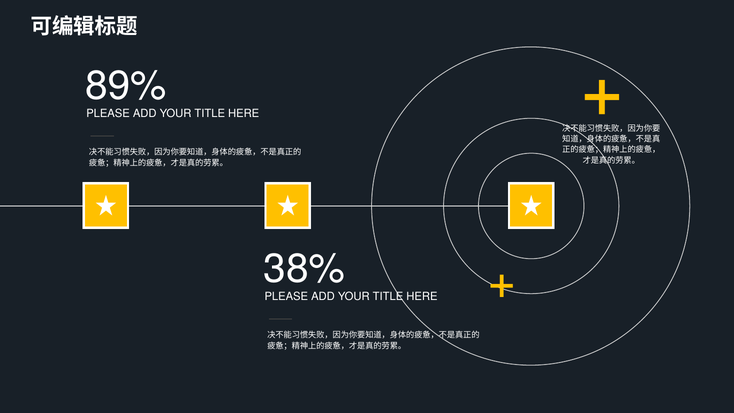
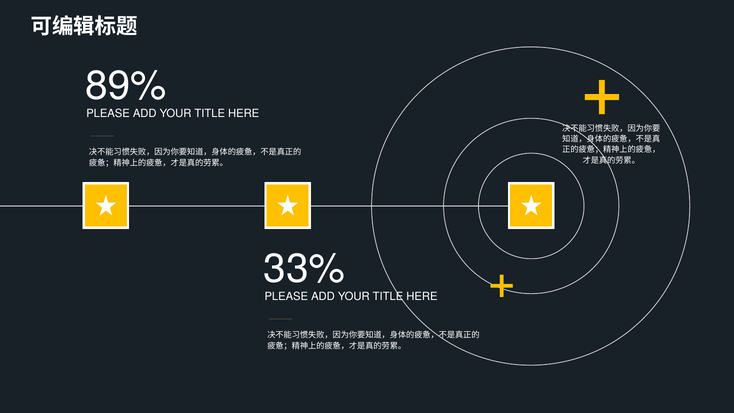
38%: 38% -> 33%
